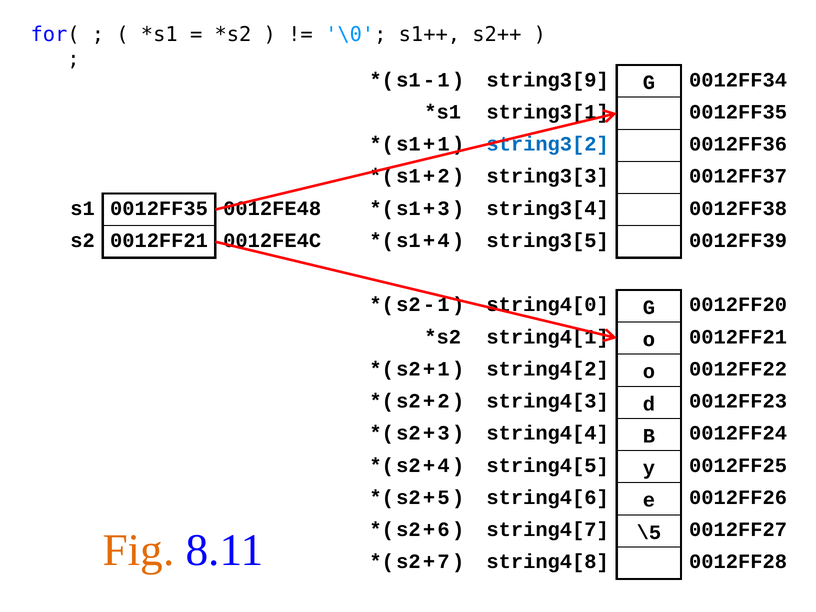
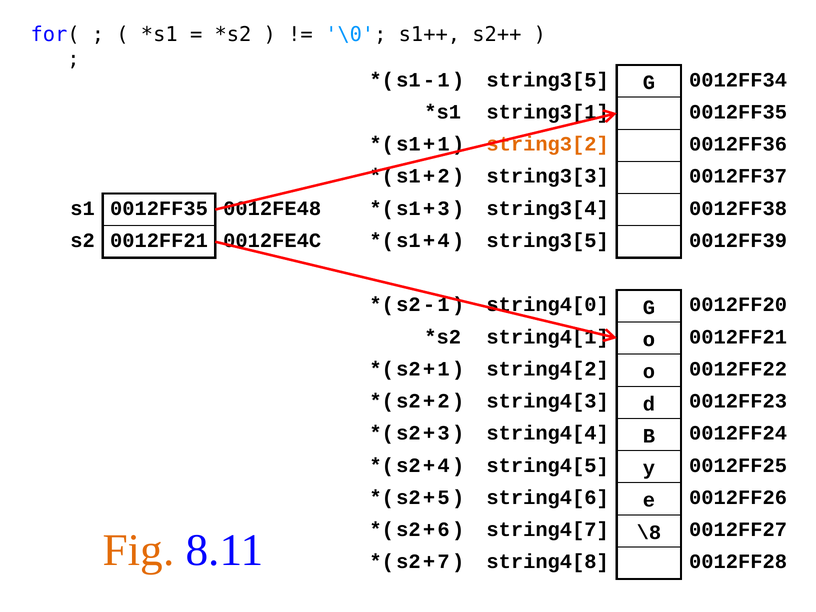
string3[9 at (548, 80): string3[9 -> string3[5
string3[2 colour: blue -> orange
\5: \5 -> \8
